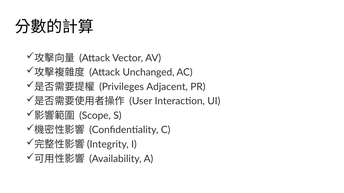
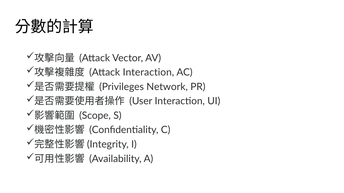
Attack Unchanged: Unchanged -> Interaction
Adjacent: Adjacent -> Network
